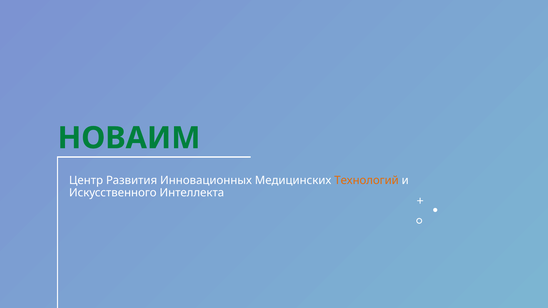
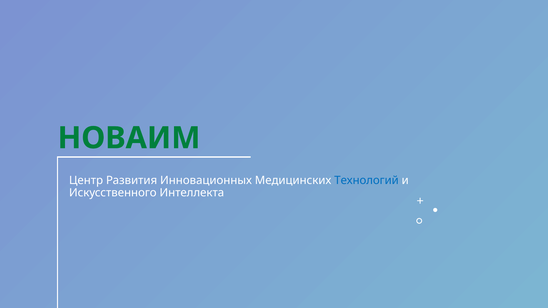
Технологий colour: orange -> blue
